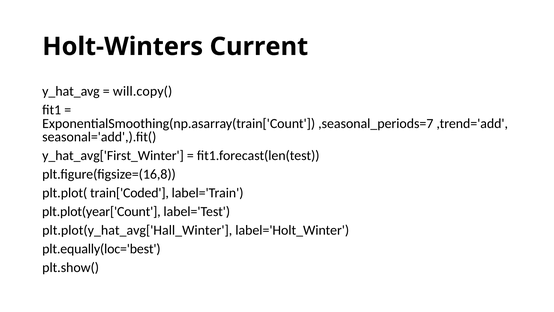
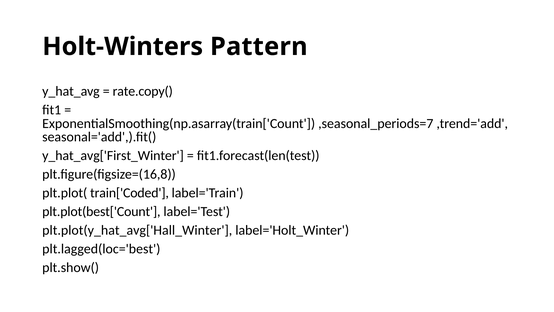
Current: Current -> Pattern
will.copy(: will.copy( -> rate.copy(
plt.plot(year['Count: plt.plot(year['Count -> plt.plot(best['Count
plt.equally(loc='best: plt.equally(loc='best -> plt.lagged(loc='best
